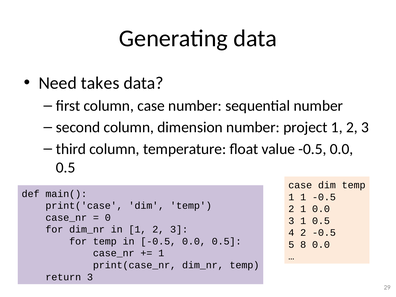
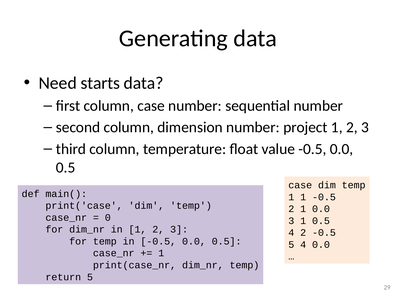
takes: takes -> starts
5 8: 8 -> 4
return 3: 3 -> 5
